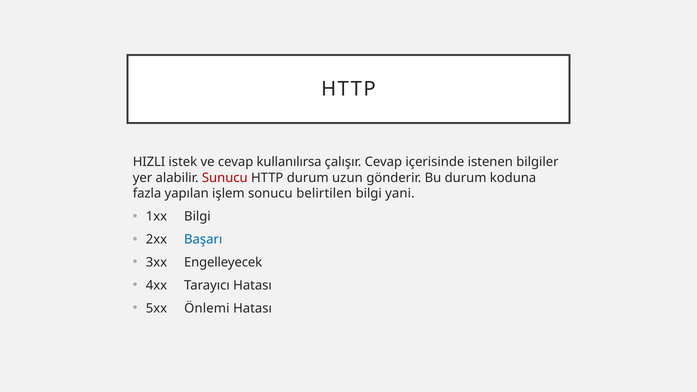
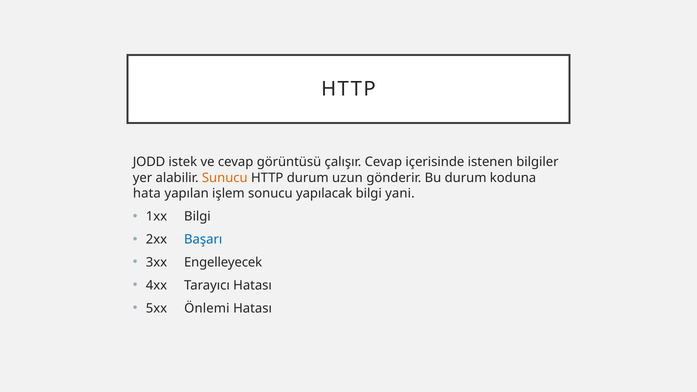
HIZLI: HIZLI -> JODD
kullanılırsa: kullanılırsa -> görüntüsü
Sunucu colour: red -> orange
fazla: fazla -> hata
belirtilen: belirtilen -> yapılacak
